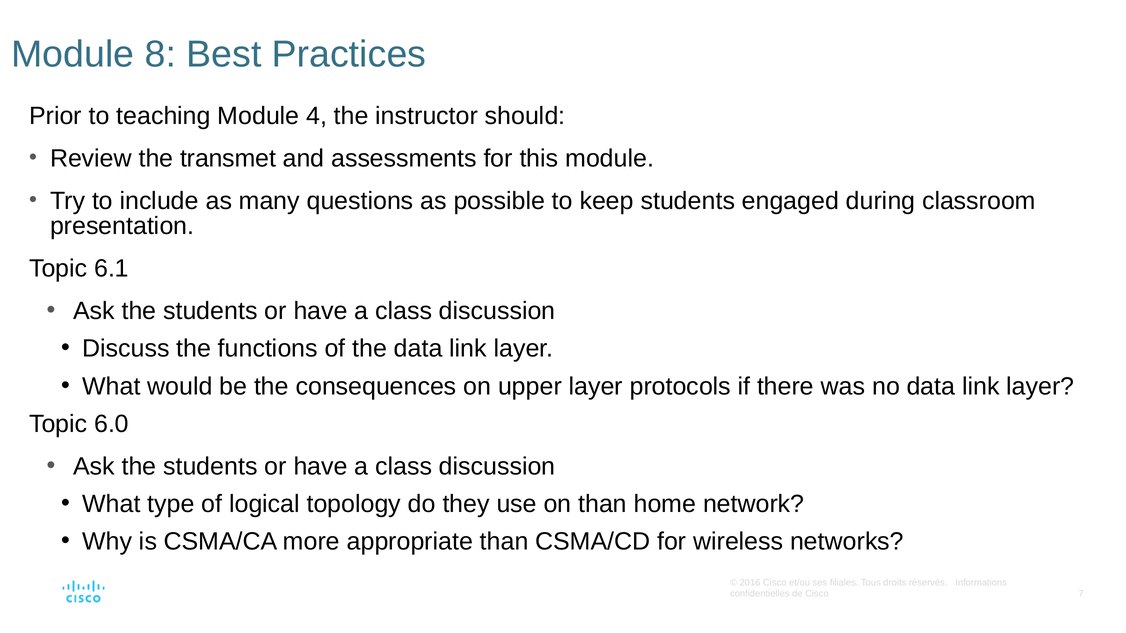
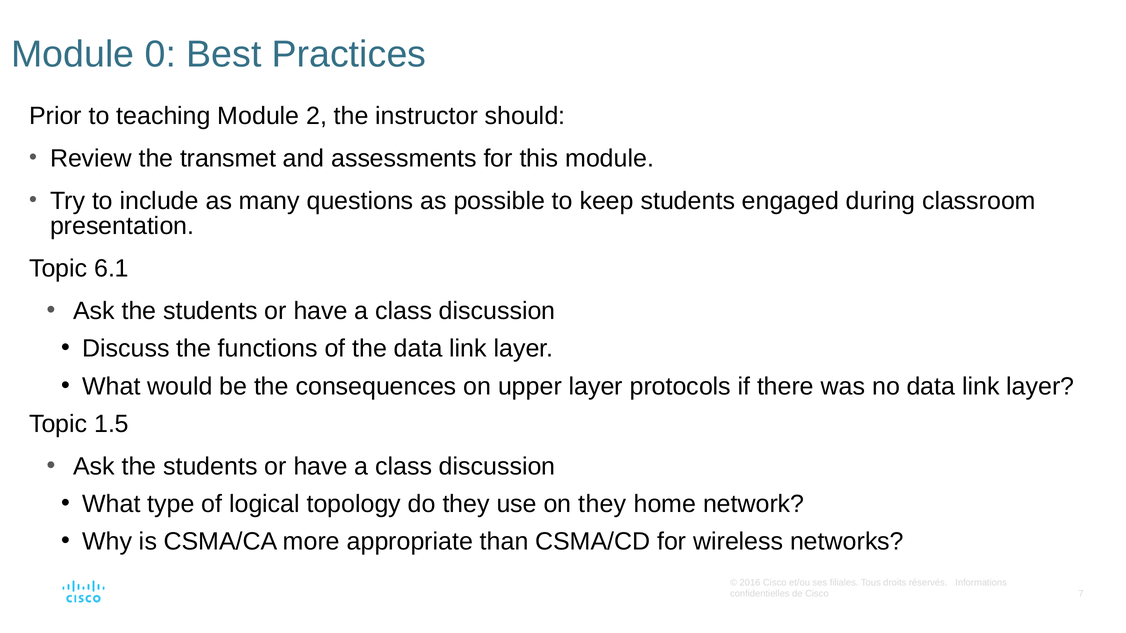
8: 8 -> 0
4: 4 -> 2
6.0: 6.0 -> 1.5
on than: than -> they
